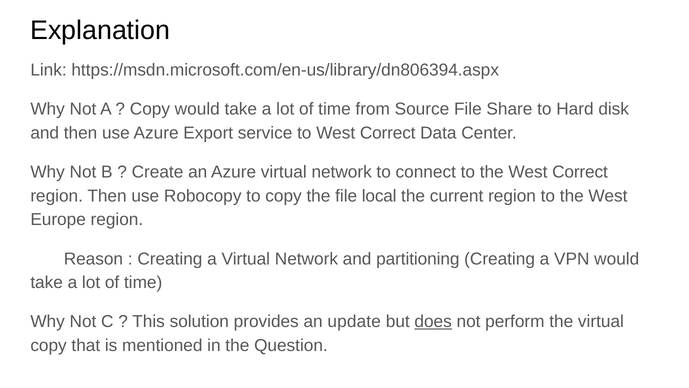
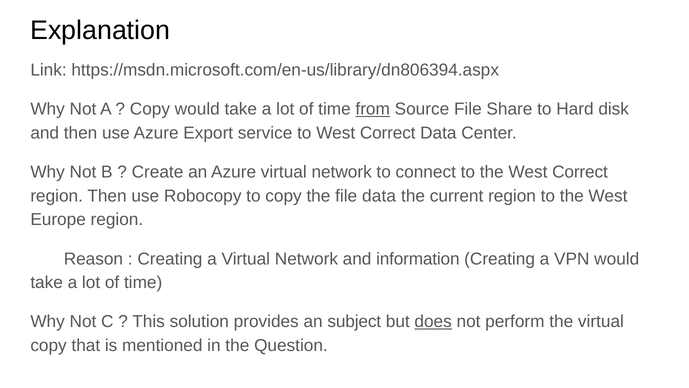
from underline: none -> present
file local: local -> data
partitioning: partitioning -> information
update: update -> subject
